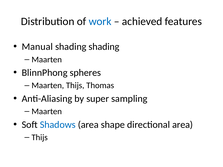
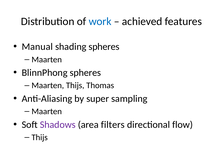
shading shading: shading -> spheres
Shadows colour: blue -> purple
shape: shape -> filters
directional area: area -> flow
